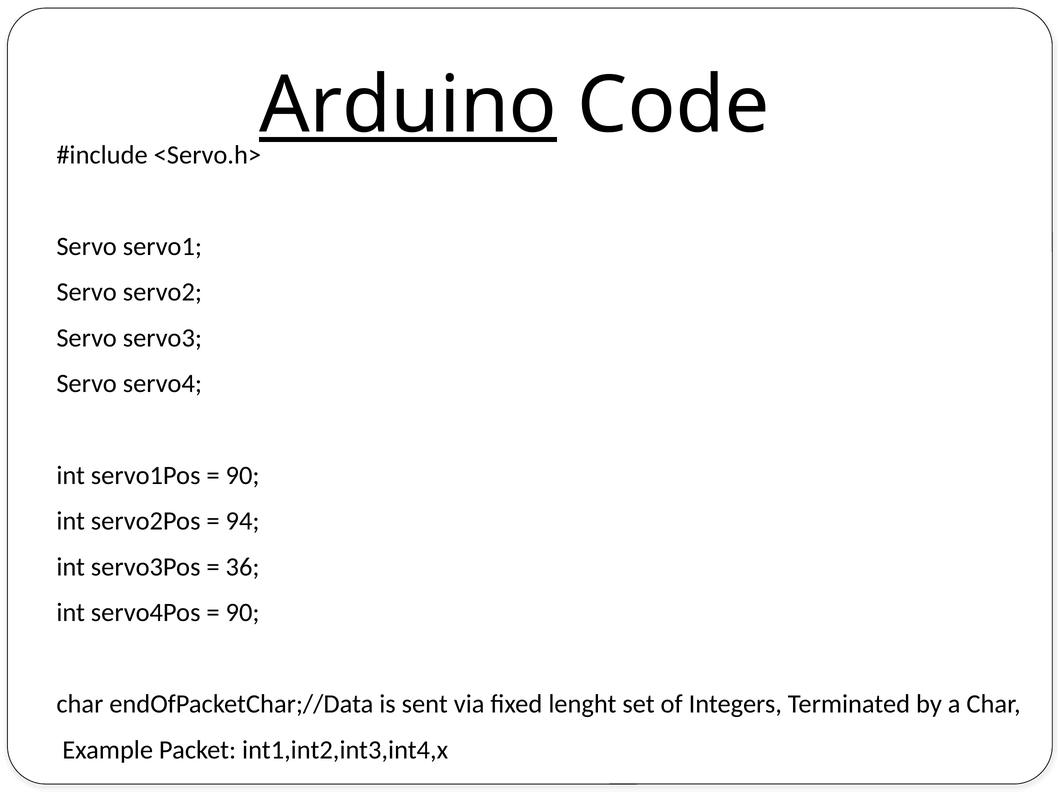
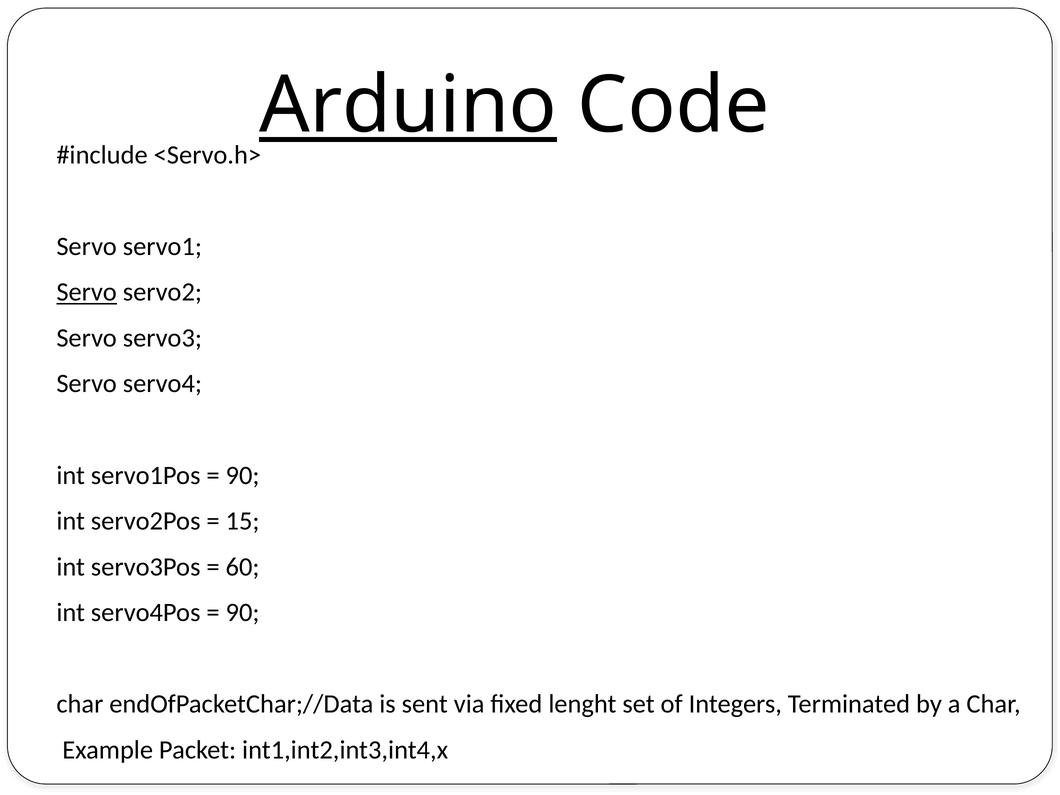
Servo at (87, 292) underline: none -> present
94: 94 -> 15
36: 36 -> 60
